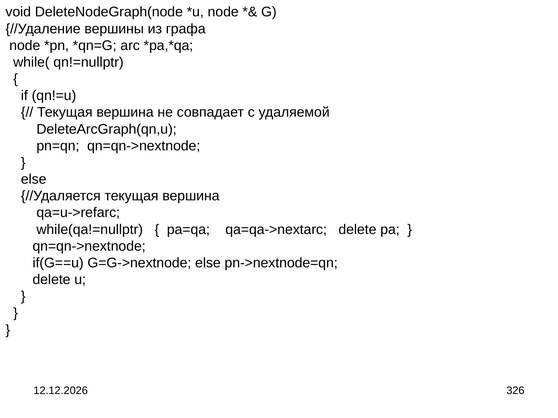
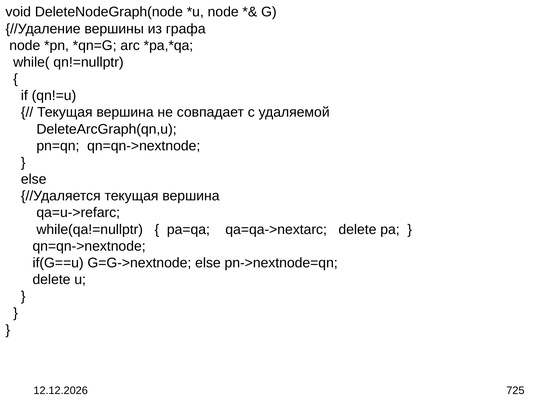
326: 326 -> 725
